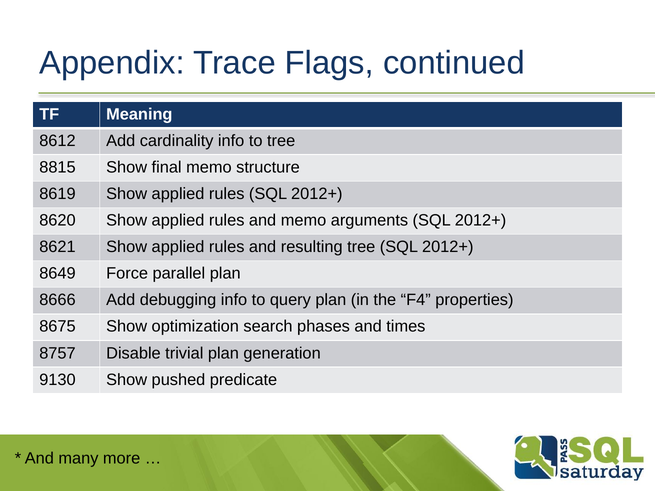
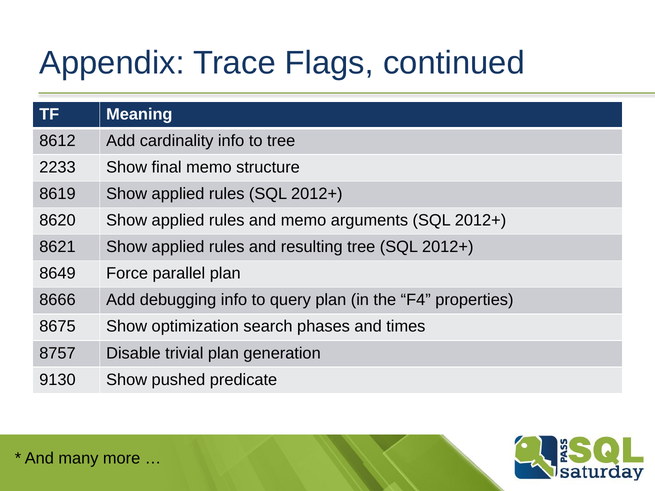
8815: 8815 -> 2233
